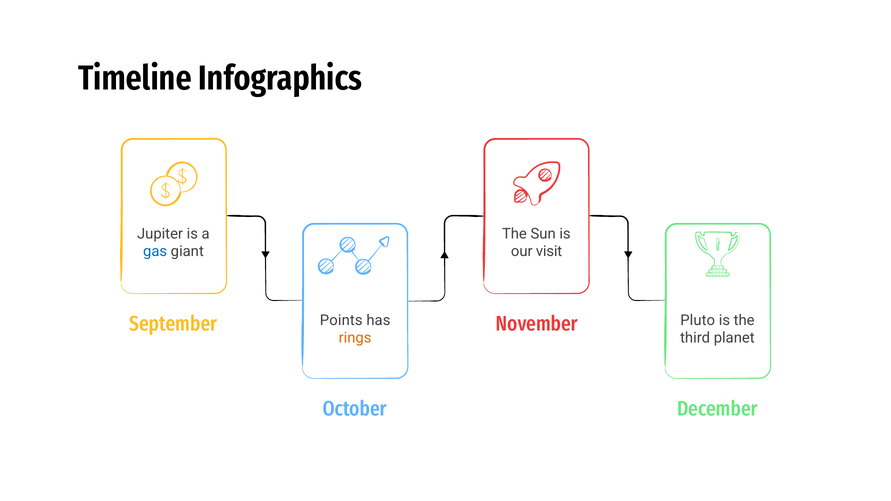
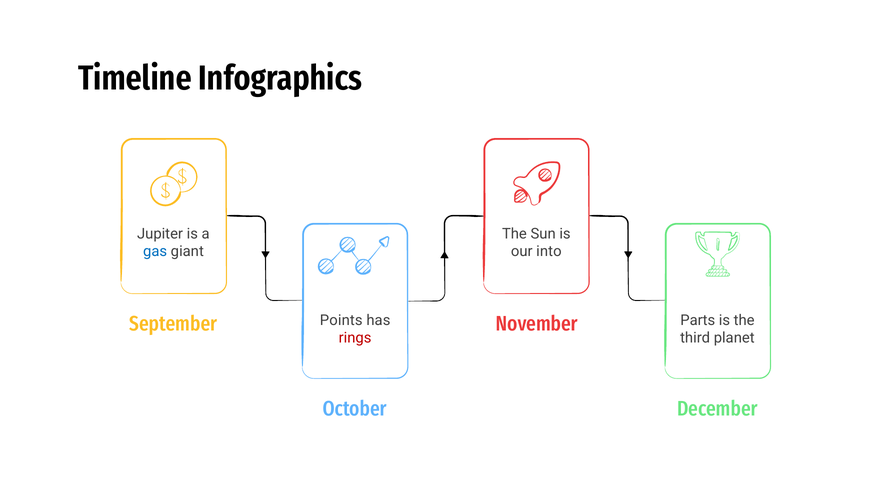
visit: visit -> into
Pluto: Pluto -> Parts
rings colour: orange -> red
